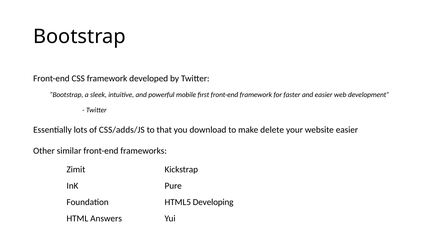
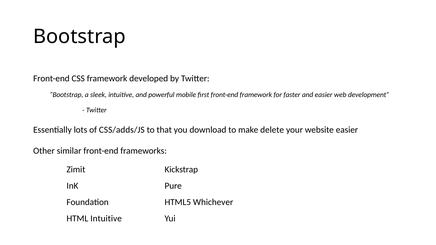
Developing: Developing -> Whichever
HTML Answers: Answers -> Intuitive
